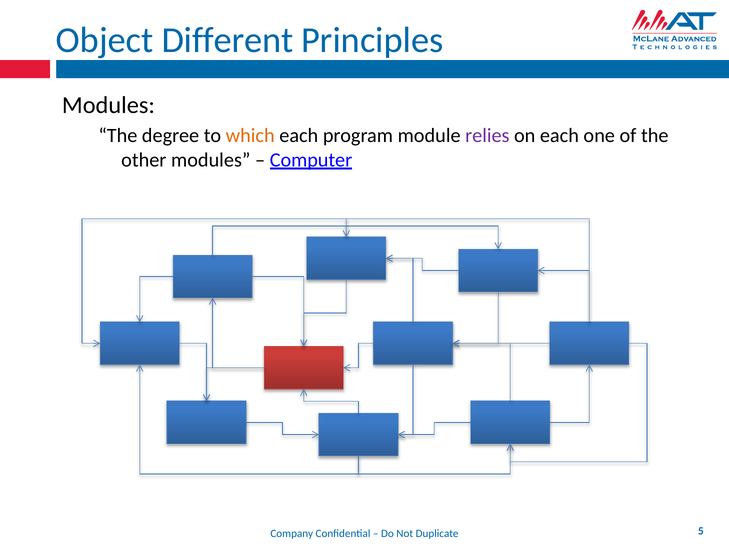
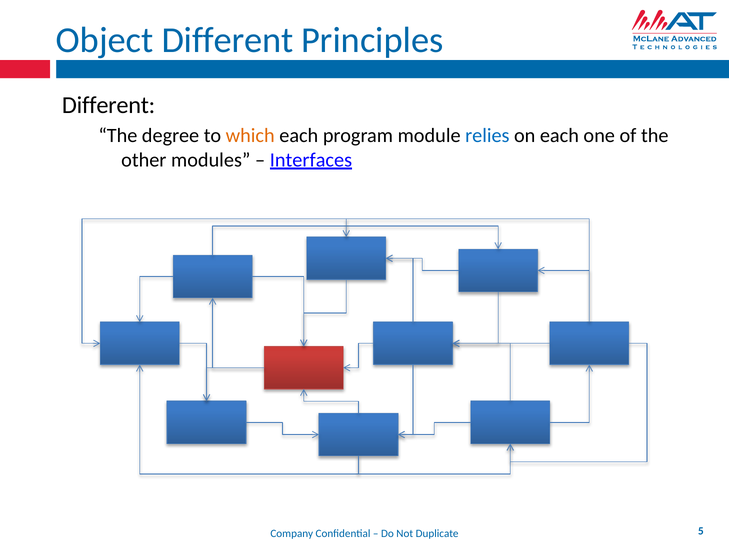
Modules at (108, 105): Modules -> Different
relies colour: purple -> blue
Computer: Computer -> Interfaces
